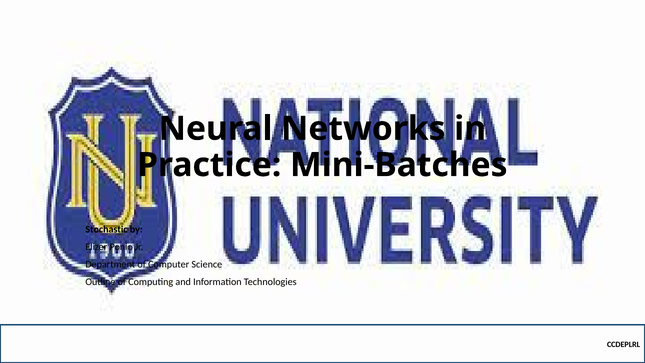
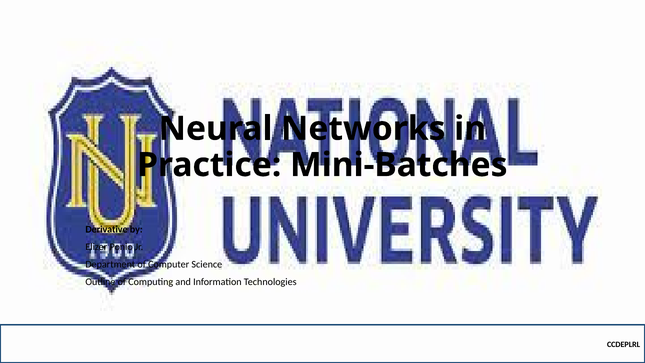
Stochastic: Stochastic -> Derivative
